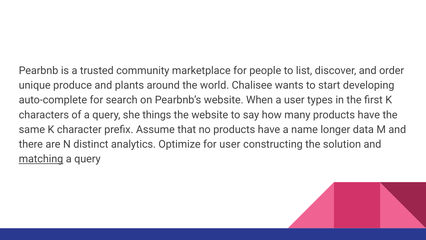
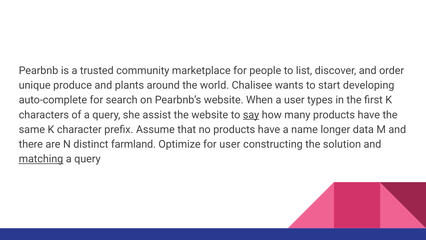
things: things -> assist
say underline: none -> present
analytics: analytics -> farmland
